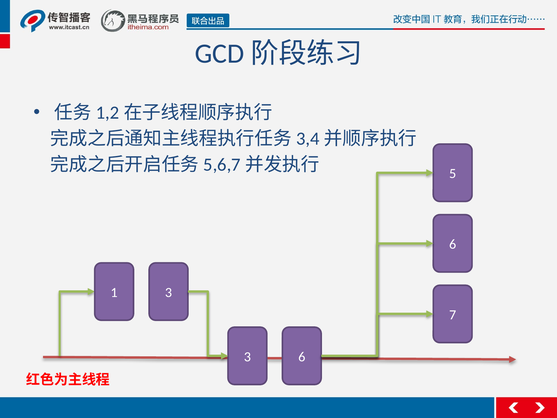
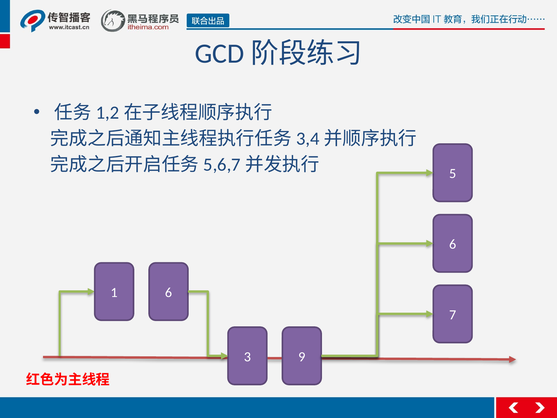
1 3: 3 -> 6
3 6: 6 -> 9
